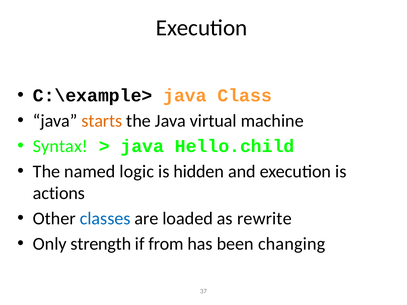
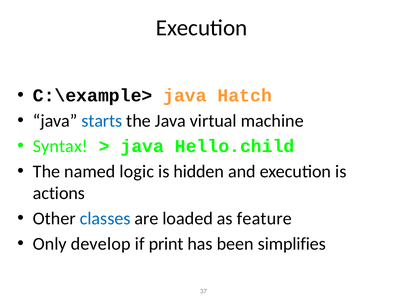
Class: Class -> Hatch
starts colour: orange -> blue
rewrite: rewrite -> feature
strength: strength -> develop
from: from -> print
changing: changing -> simplifies
